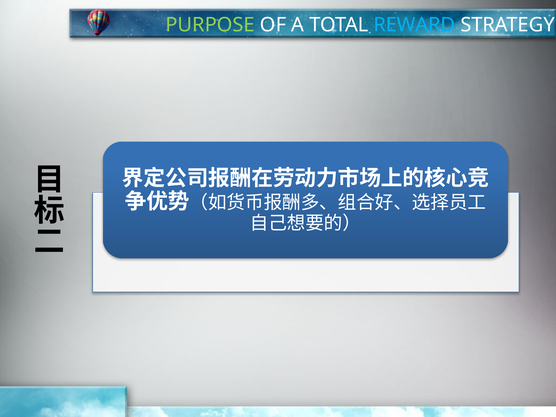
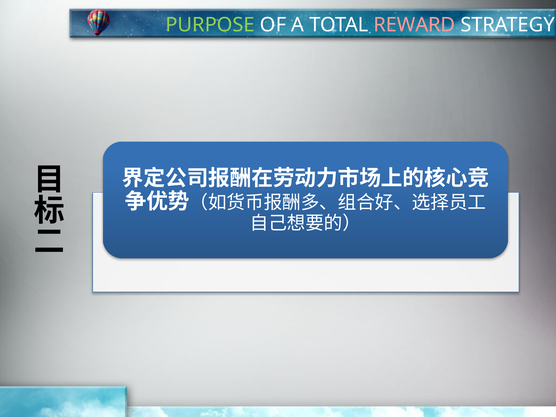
REWARD colour: light blue -> pink
